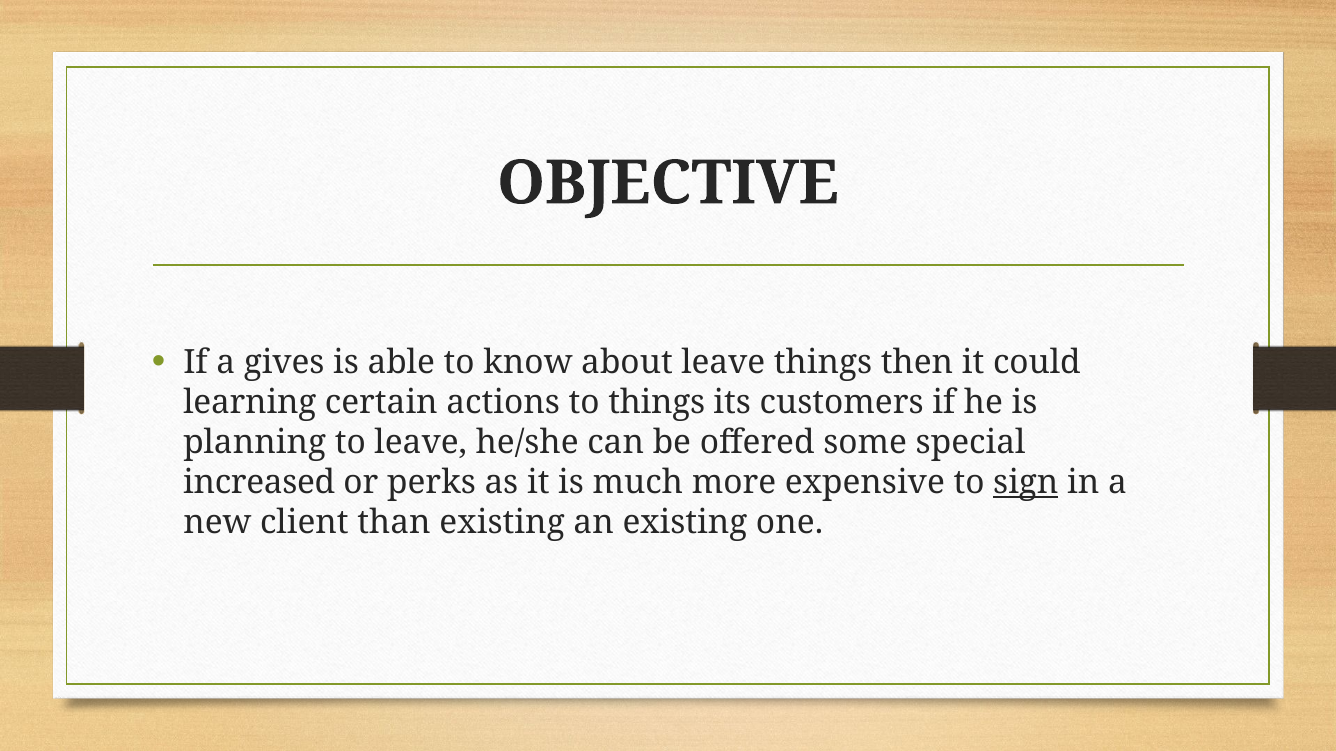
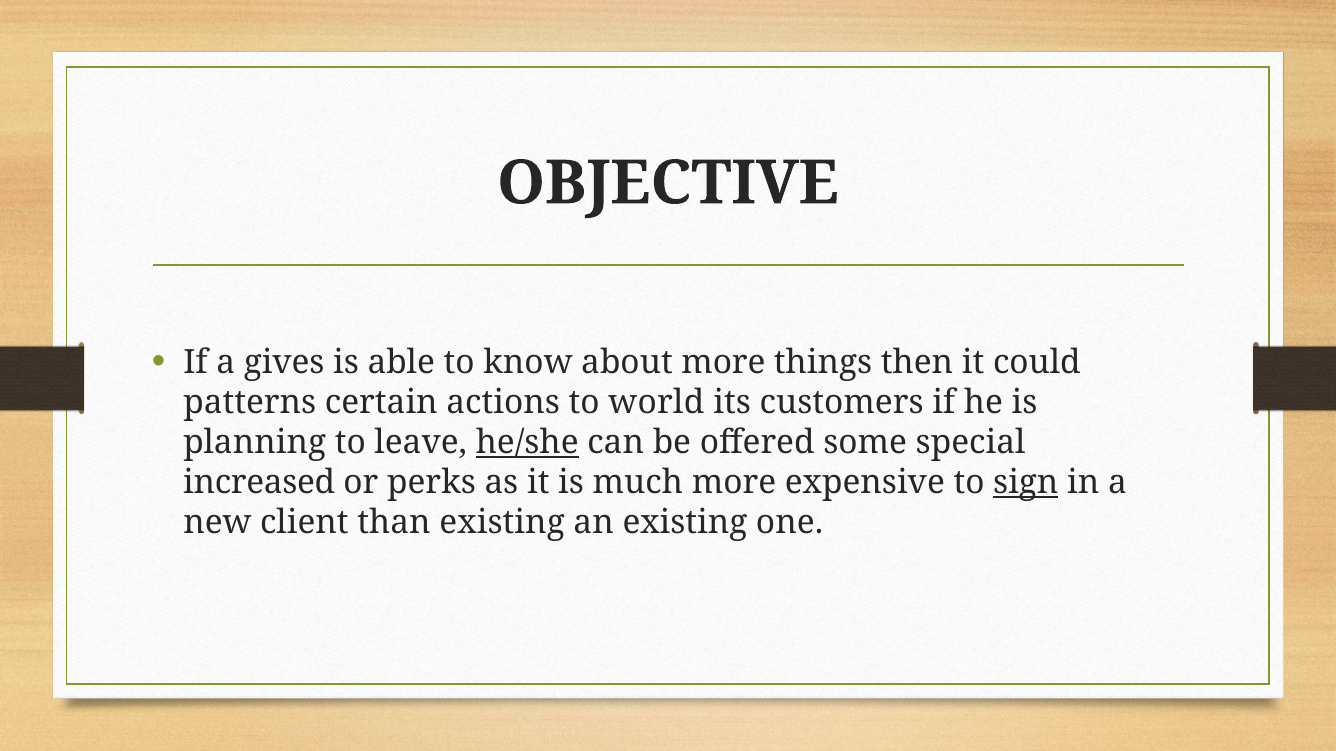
about leave: leave -> more
learning: learning -> patterns
to things: things -> world
he/she underline: none -> present
